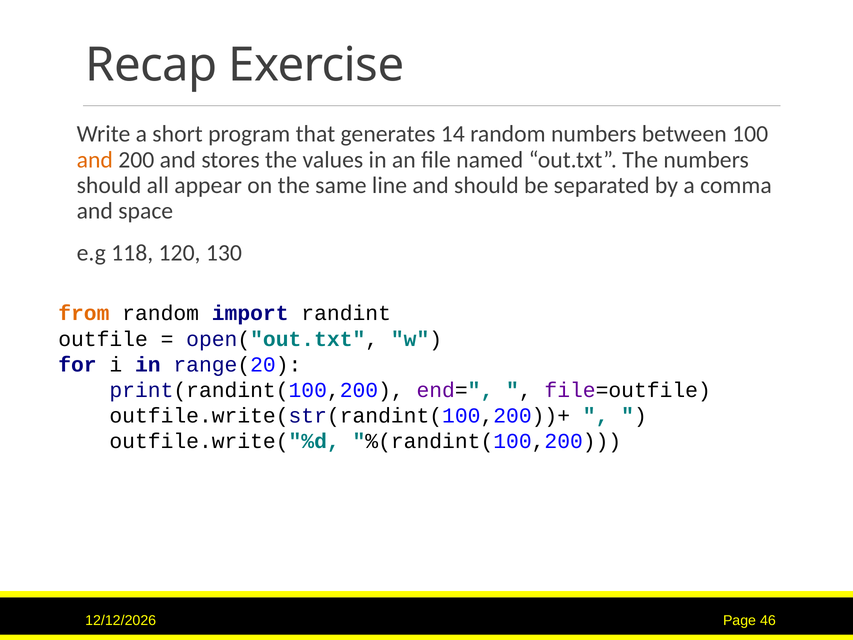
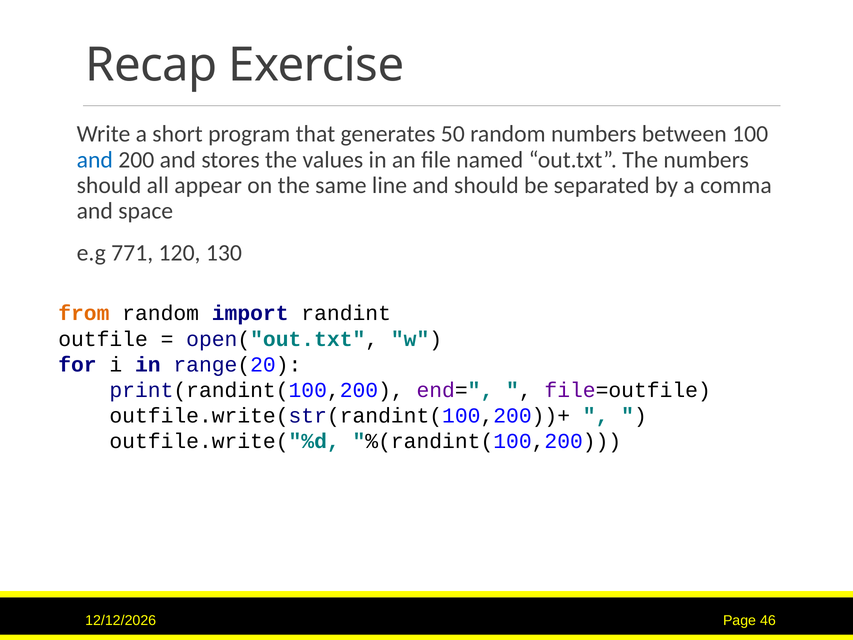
14: 14 -> 50
and at (95, 160) colour: orange -> blue
118: 118 -> 771
